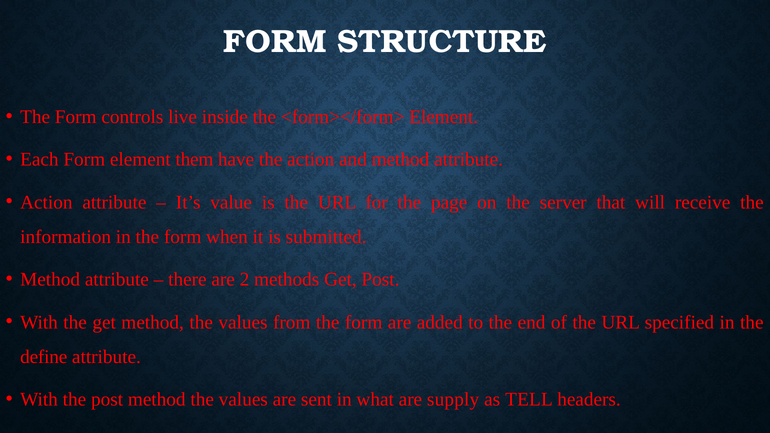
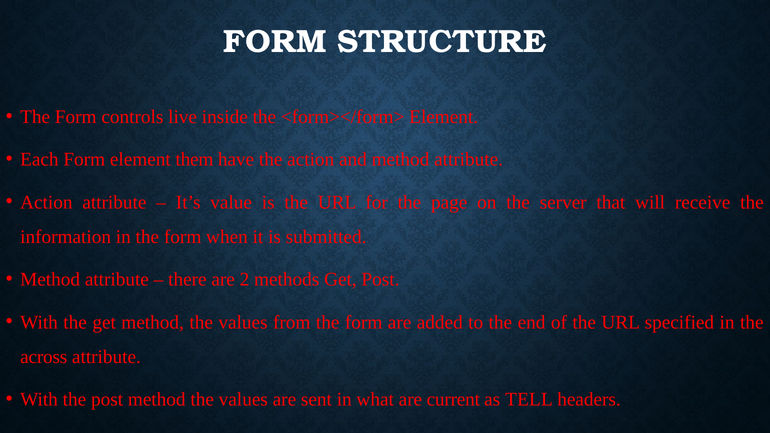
define: define -> across
supply: supply -> current
